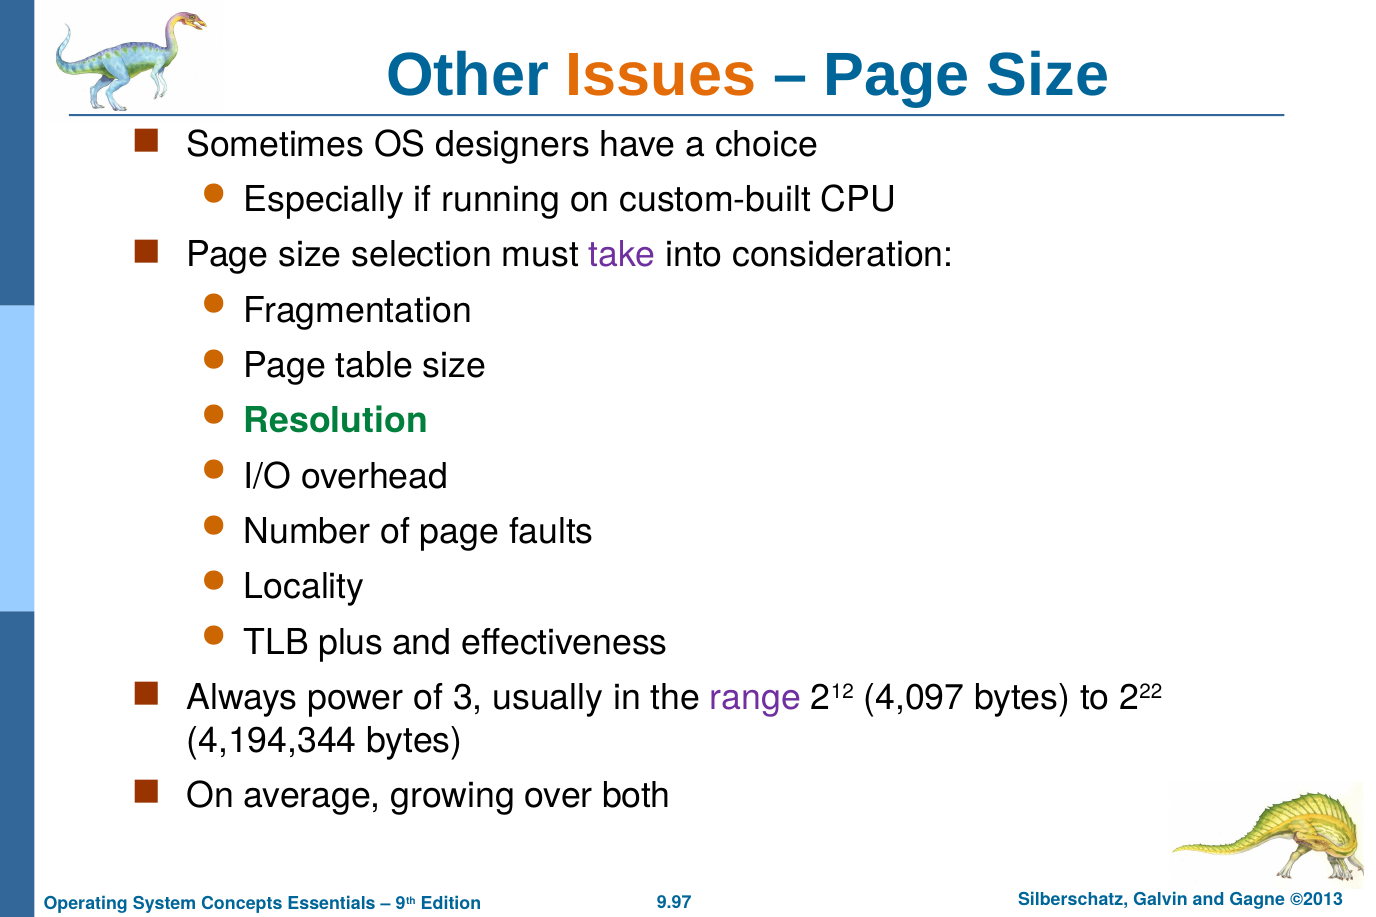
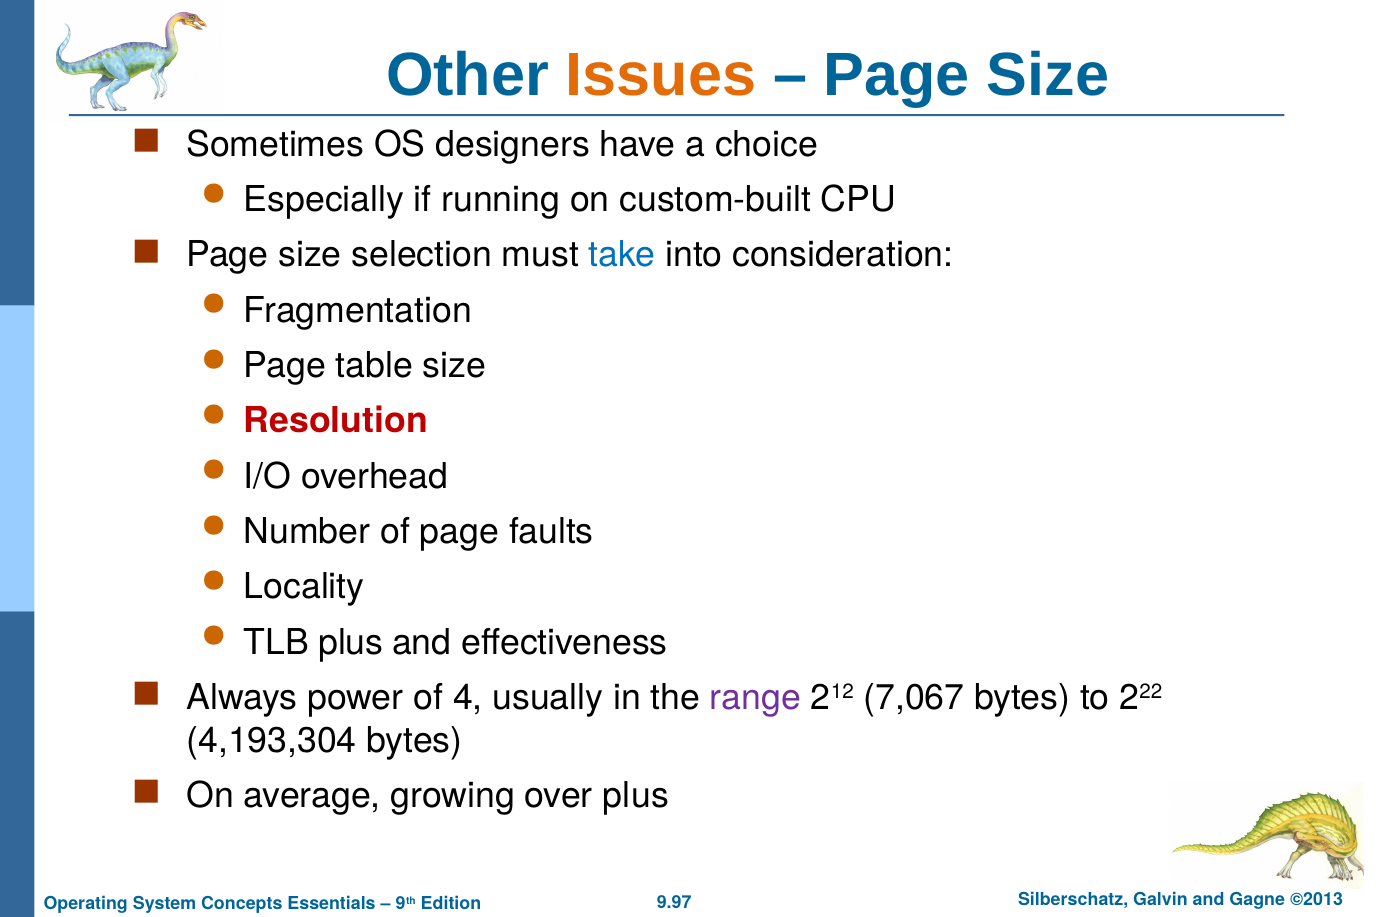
take colour: purple -> blue
Resolution colour: green -> red
3: 3 -> 4
4,097: 4,097 -> 7,067
4,194,344: 4,194,344 -> 4,193,304
over both: both -> plus
